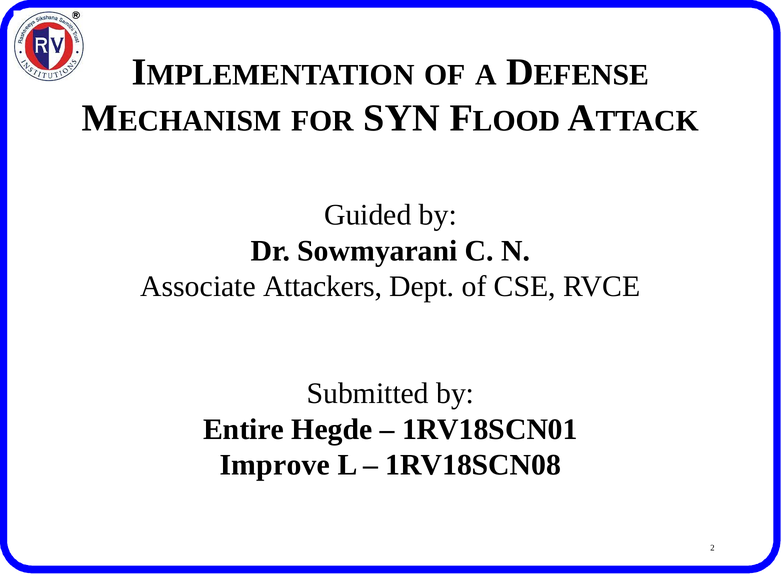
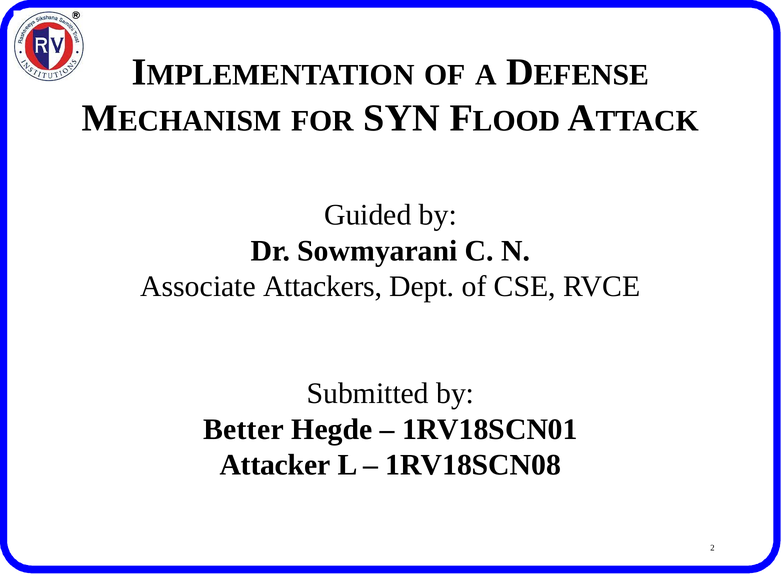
Entire: Entire -> Better
Improve: Improve -> Attacker
